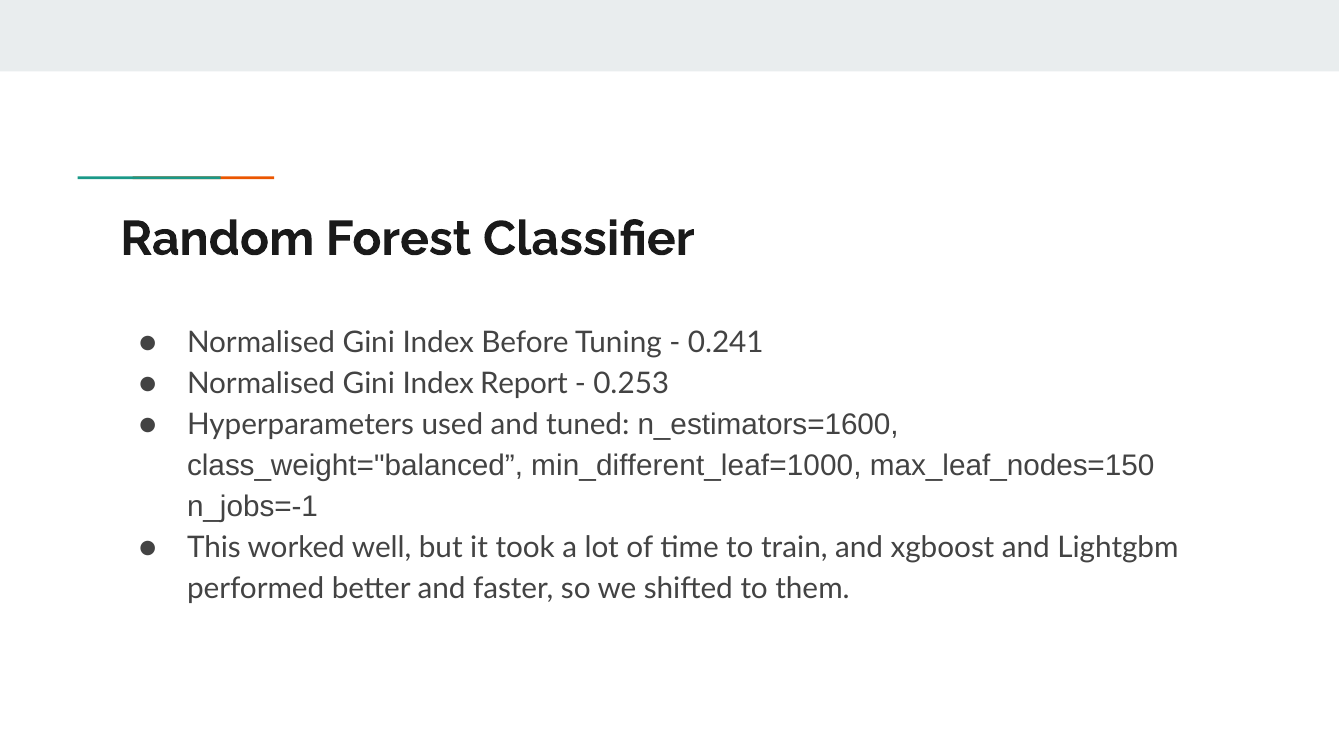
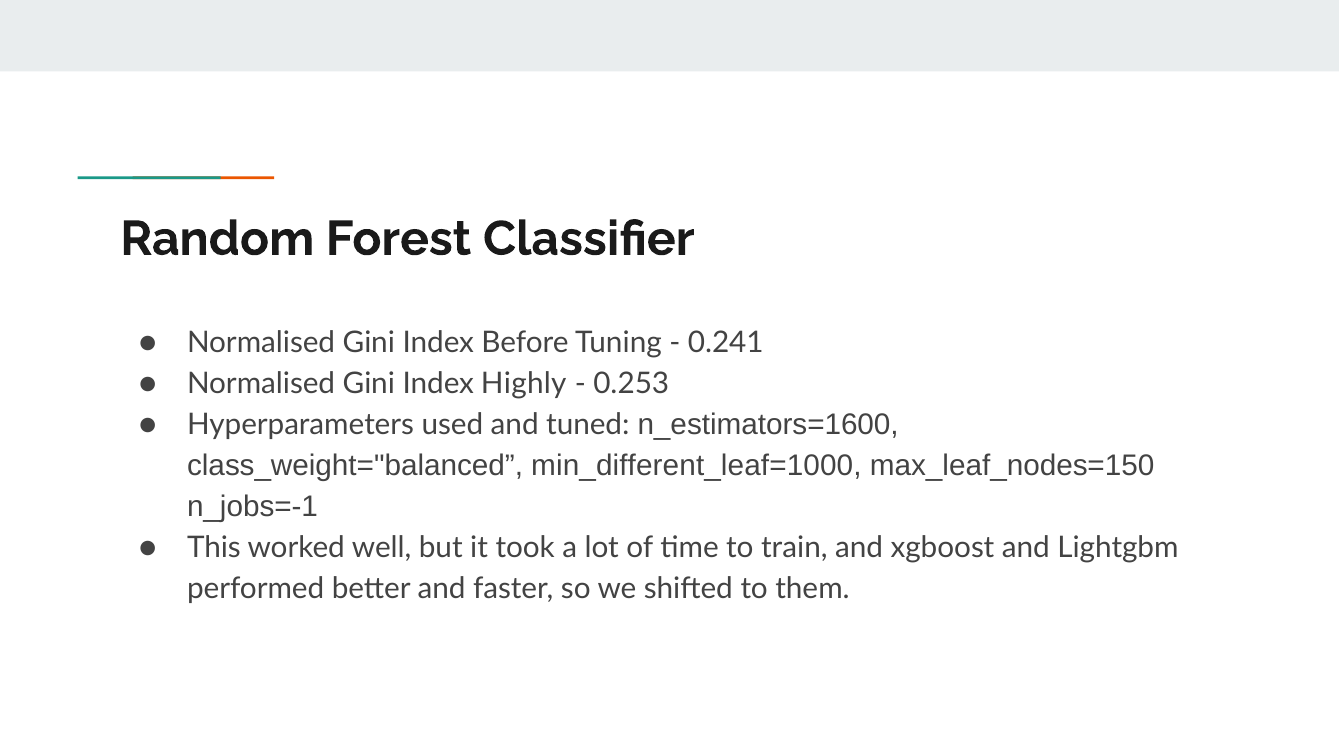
Report: Report -> Highly
